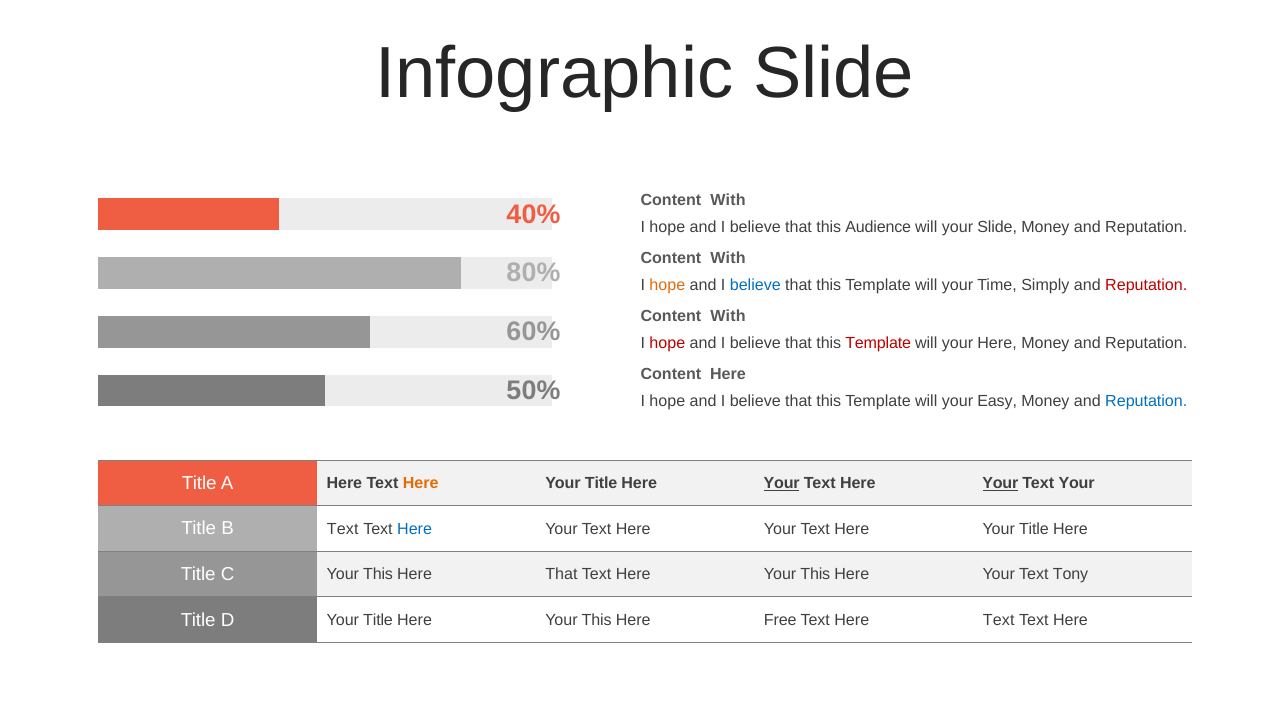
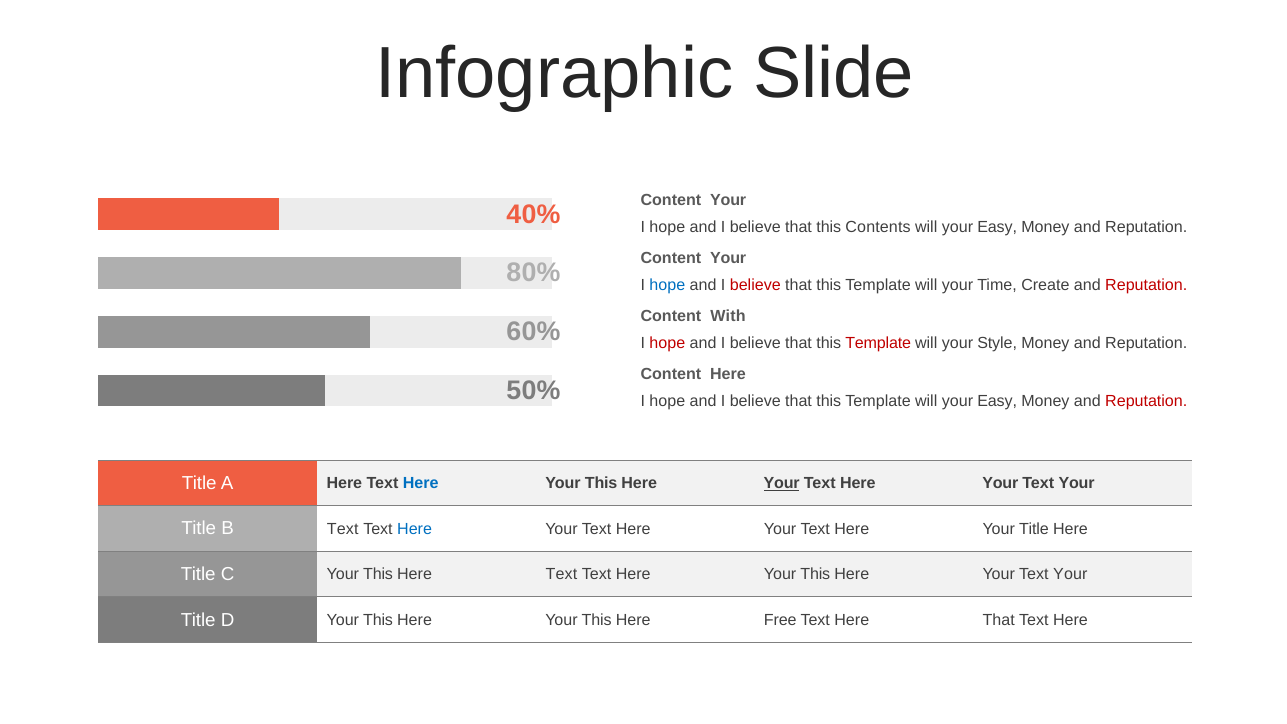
With at (728, 200): With -> Your
Audience: Audience -> Contents
Slide at (997, 227): Slide -> Easy
With at (728, 258): With -> Your
hope at (667, 285) colour: orange -> blue
believe at (755, 285) colour: blue -> red
Simply: Simply -> Create
your Here: Here -> Style
Reputation at (1146, 401) colour: blue -> red
Here at (421, 483) colour: orange -> blue
Title at (601, 483): Title -> This
Your at (1000, 483) underline: present -> none
That at (561, 574): That -> Text
Tony at (1071, 574): Tony -> Your
D Your Title: Title -> This
Text Here Text: Text -> That
